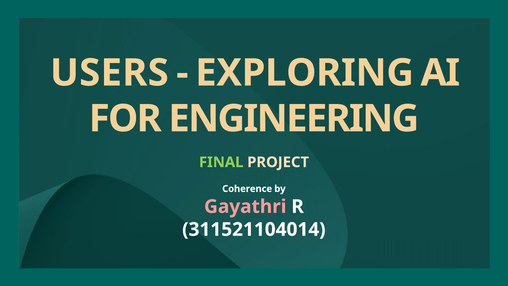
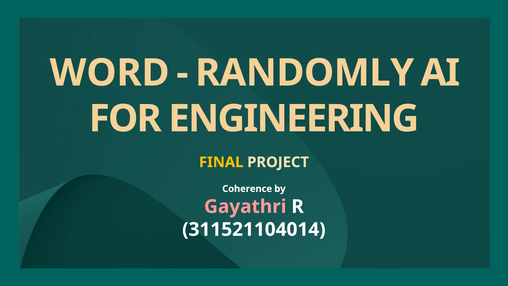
USERS: USERS -> WORD
EXPLORING: EXPLORING -> RANDOMLY
FINAL colour: light green -> yellow
